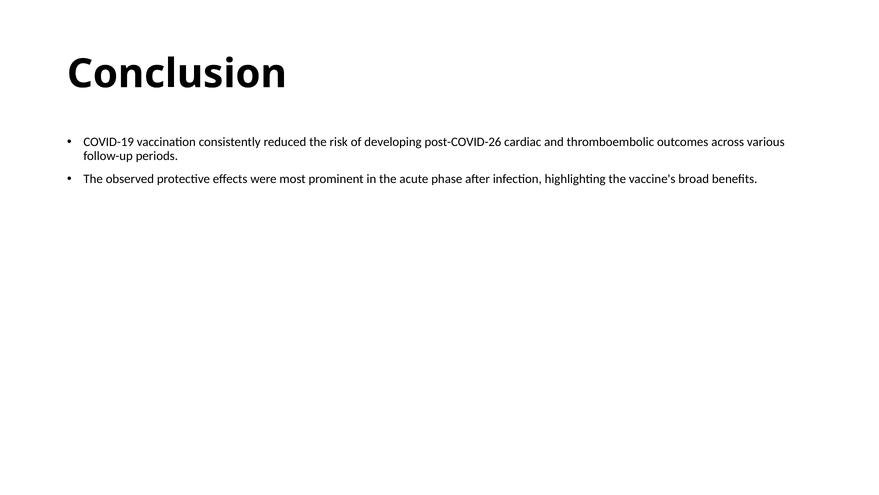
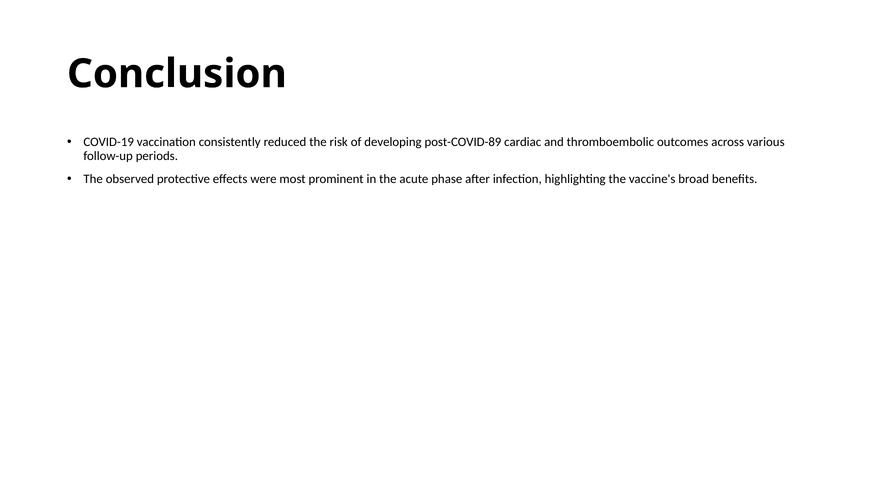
post-COVID-26: post-COVID-26 -> post-COVID-89
